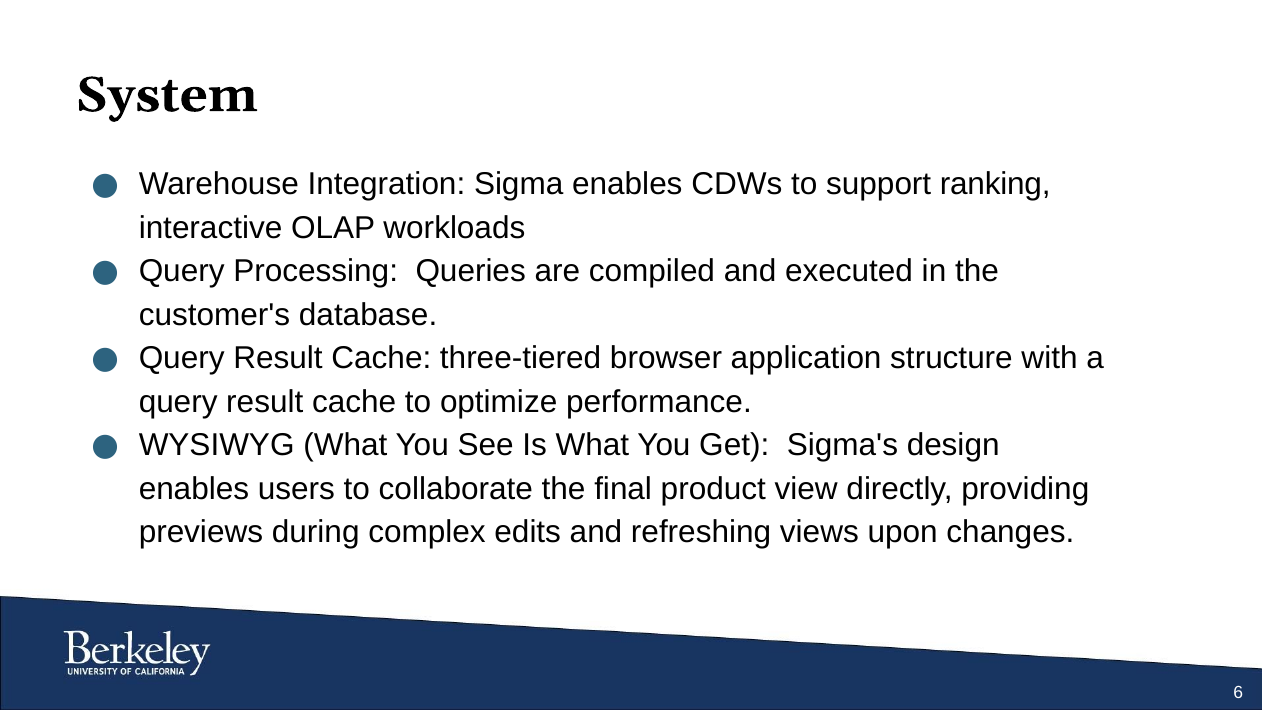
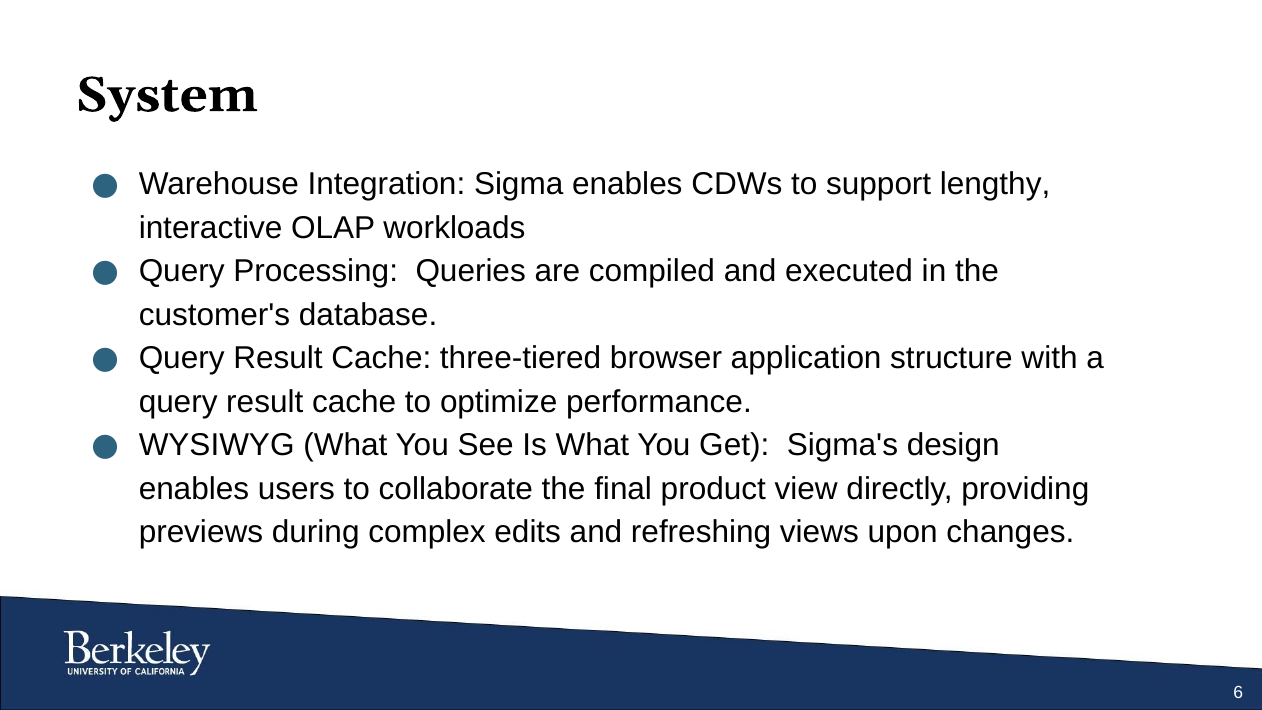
ranking: ranking -> lengthy
